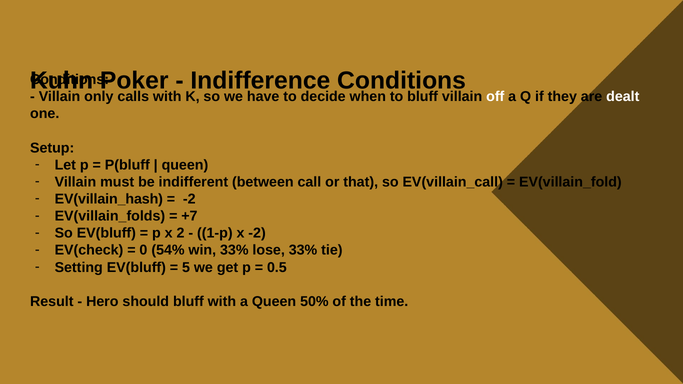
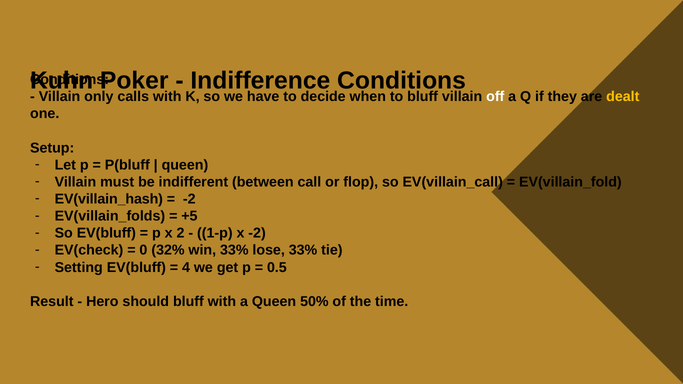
dealt colour: white -> yellow
that: that -> flop
+7: +7 -> +5
54%: 54% -> 32%
5: 5 -> 4
